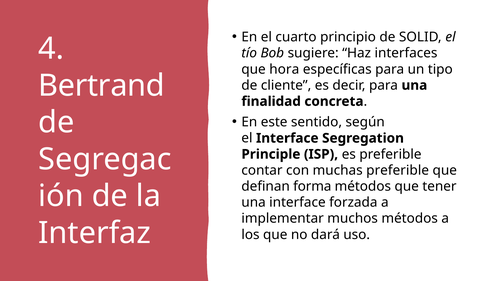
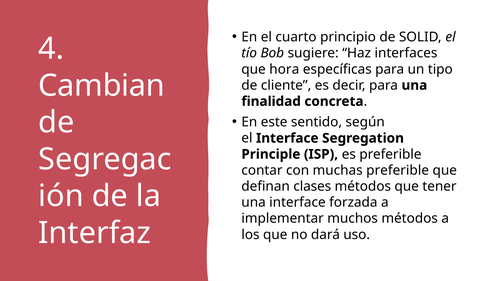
Bertrand: Bertrand -> Cambian
forma: forma -> clases
